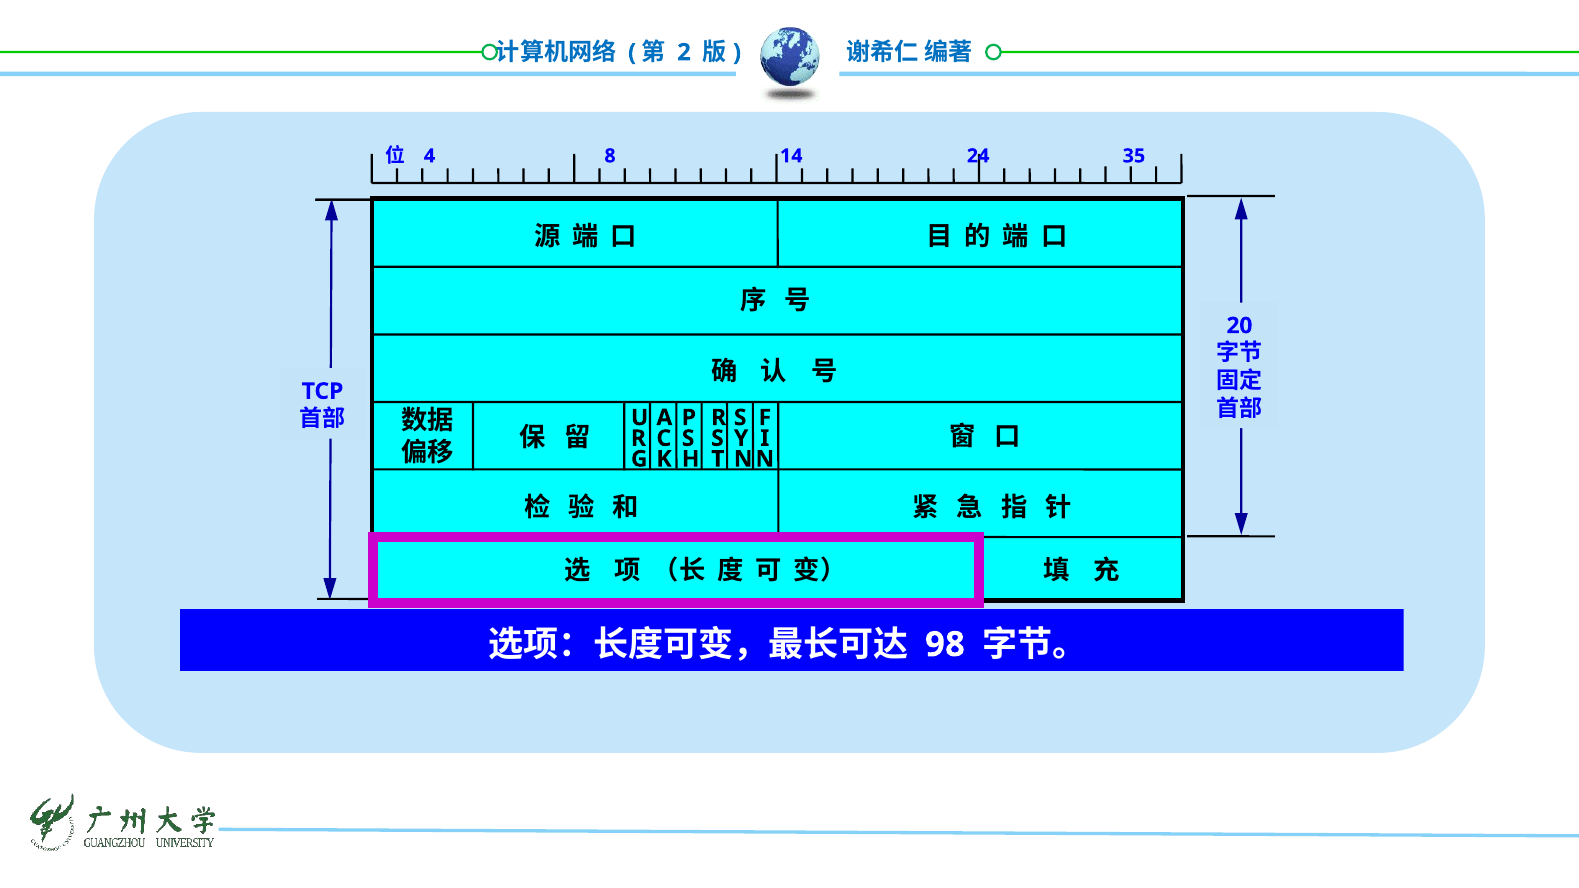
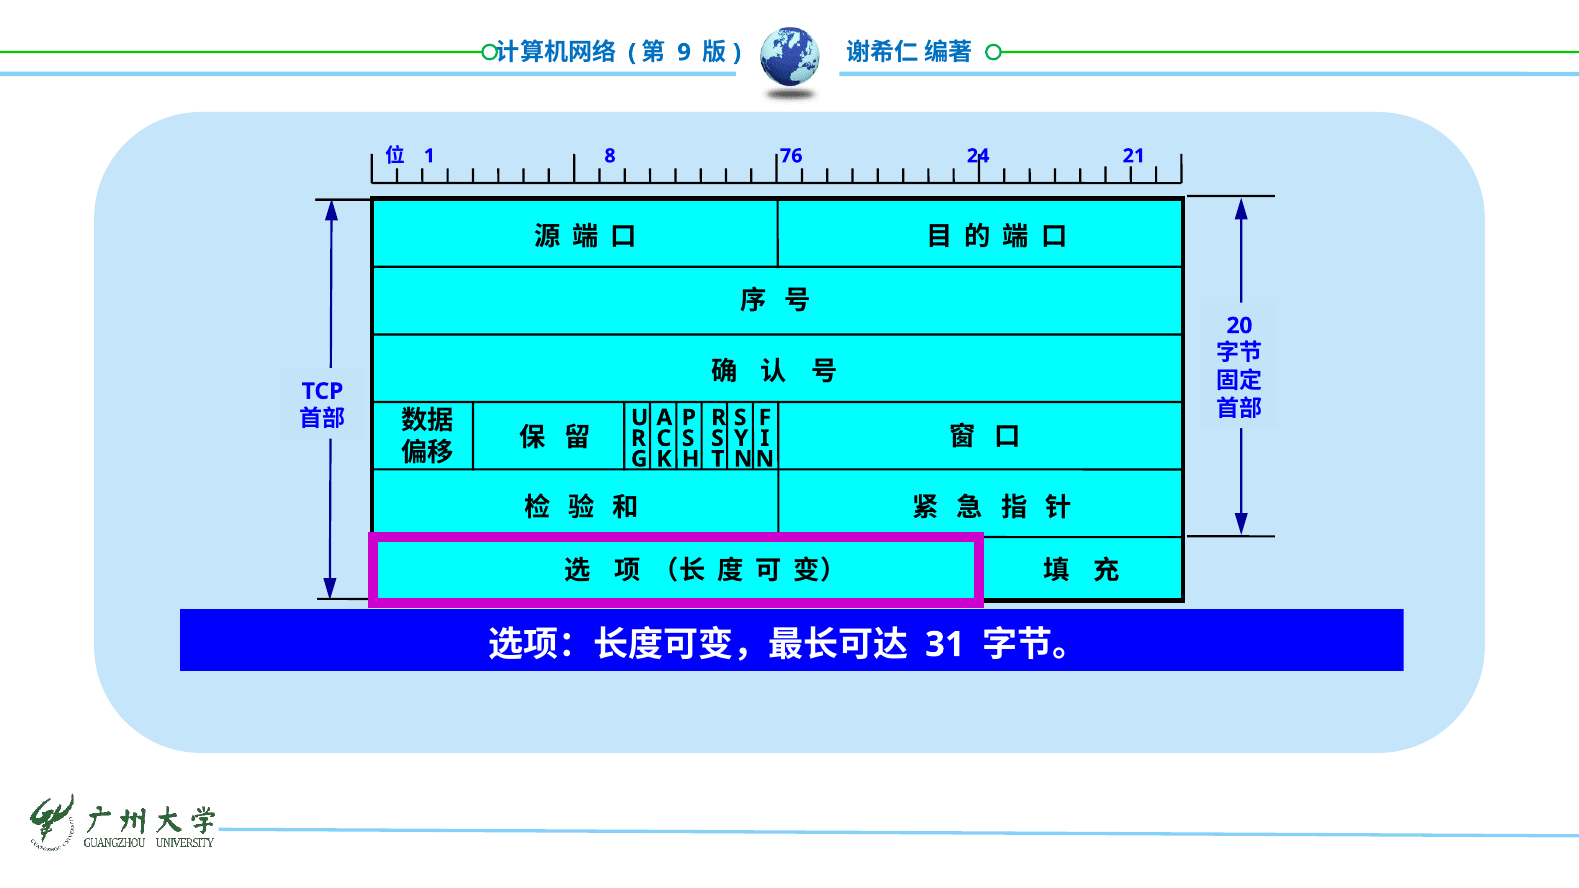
2: 2 -> 9
4: 4 -> 1
14: 14 -> 76
35: 35 -> 21
98: 98 -> 31
